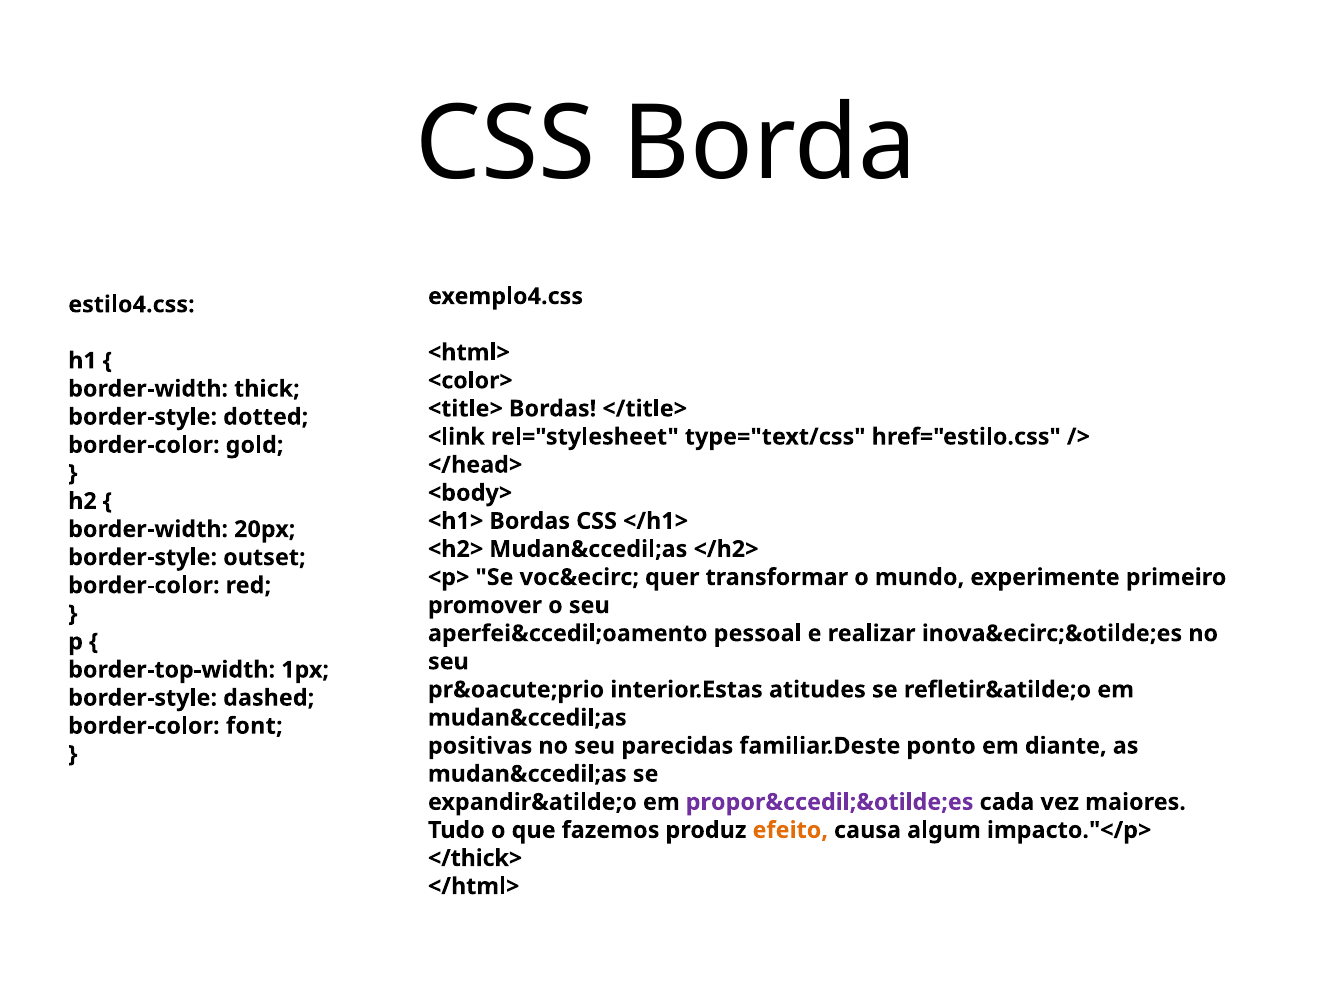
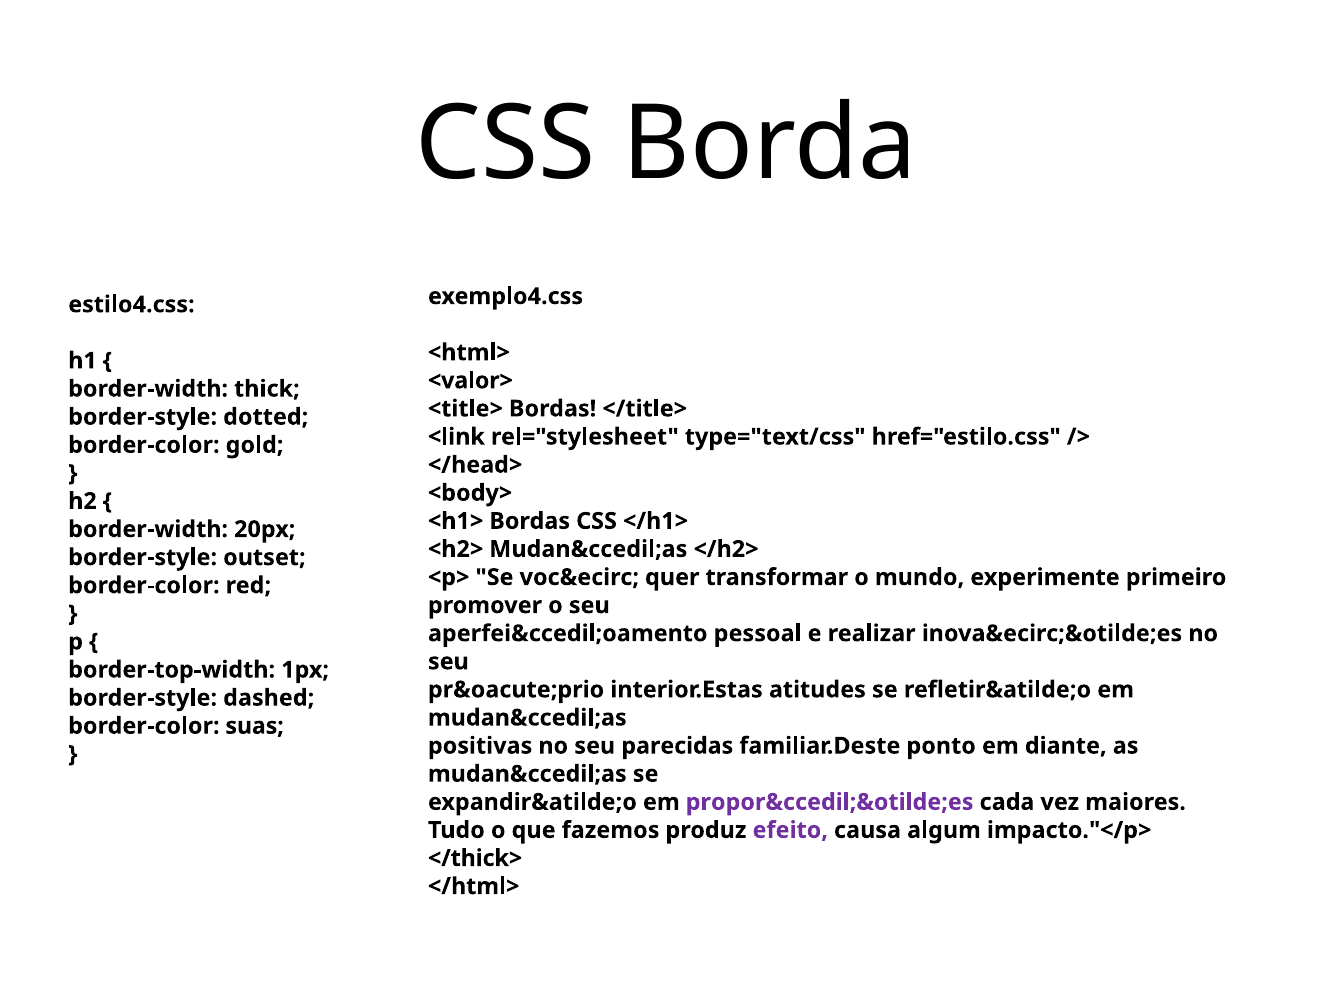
<color>: <color> -> <valor>
font: font -> suas
efeito colour: orange -> purple
